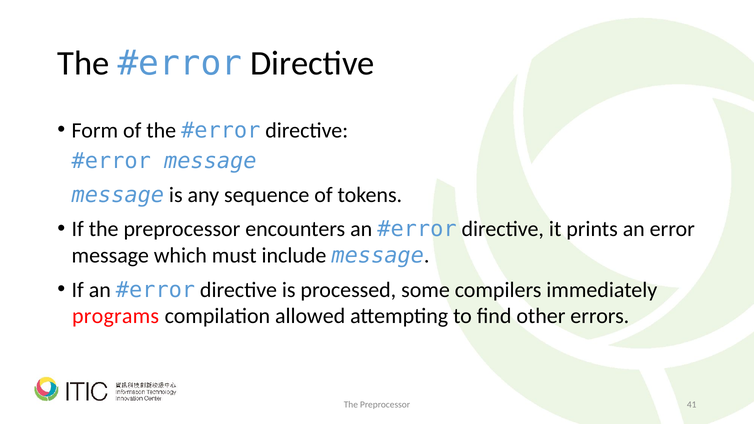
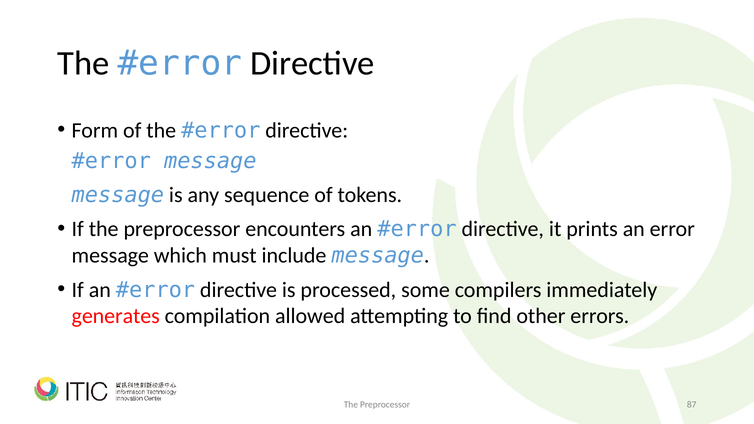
programs: programs -> generates
41: 41 -> 87
